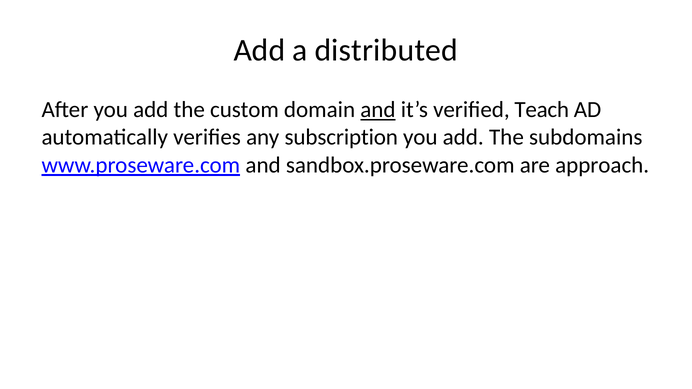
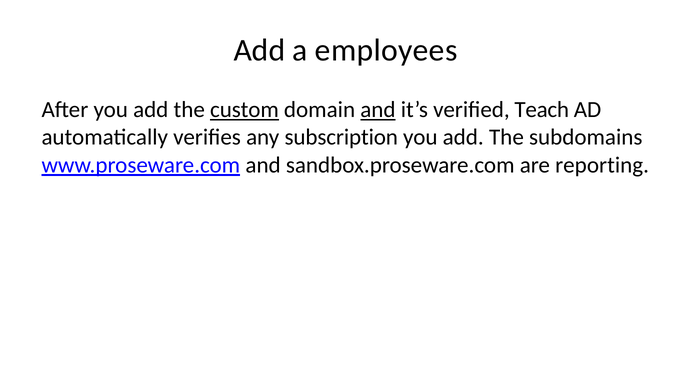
distributed: distributed -> employees
custom underline: none -> present
approach: approach -> reporting
